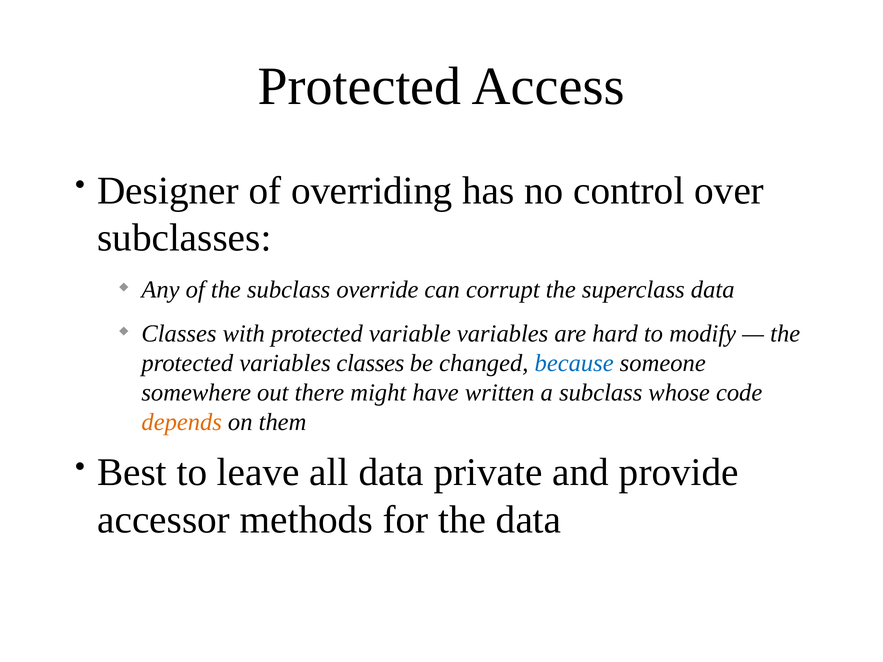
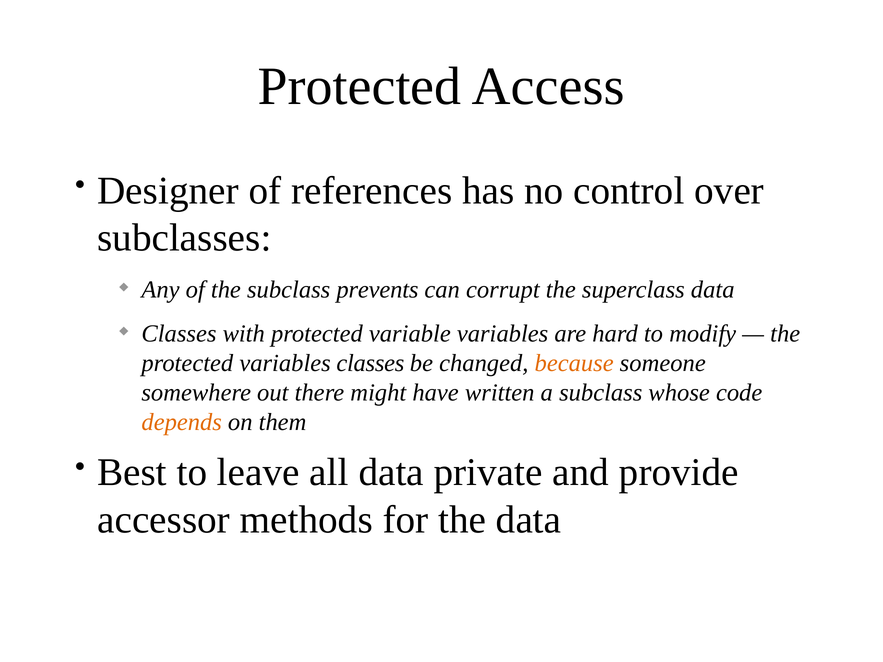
overriding: overriding -> references
override: override -> prevents
because colour: blue -> orange
